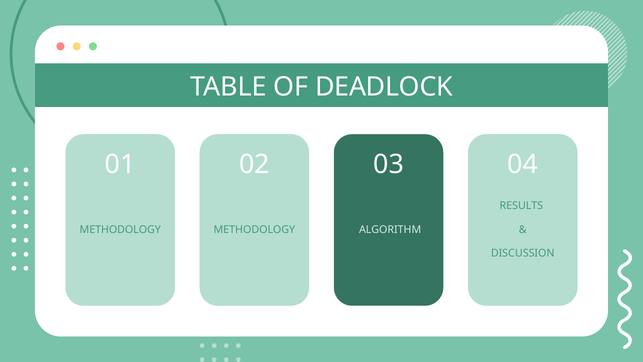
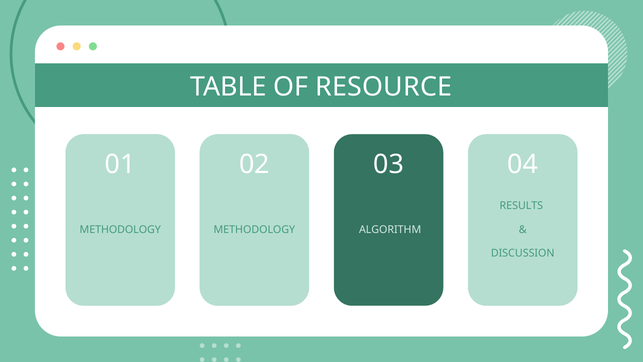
DEADLOCK: DEADLOCK -> RESOURCE
